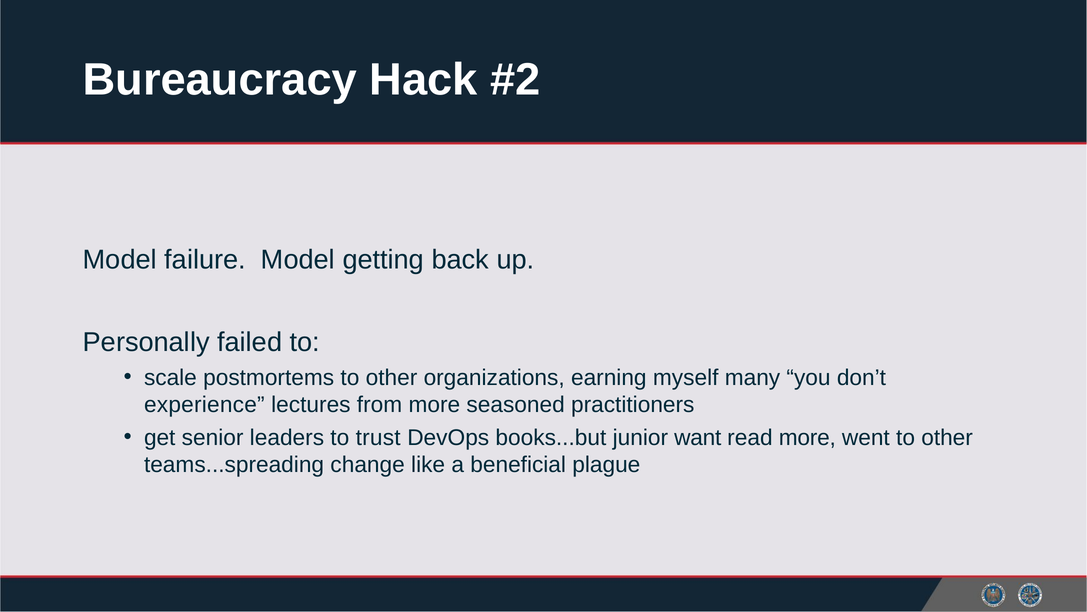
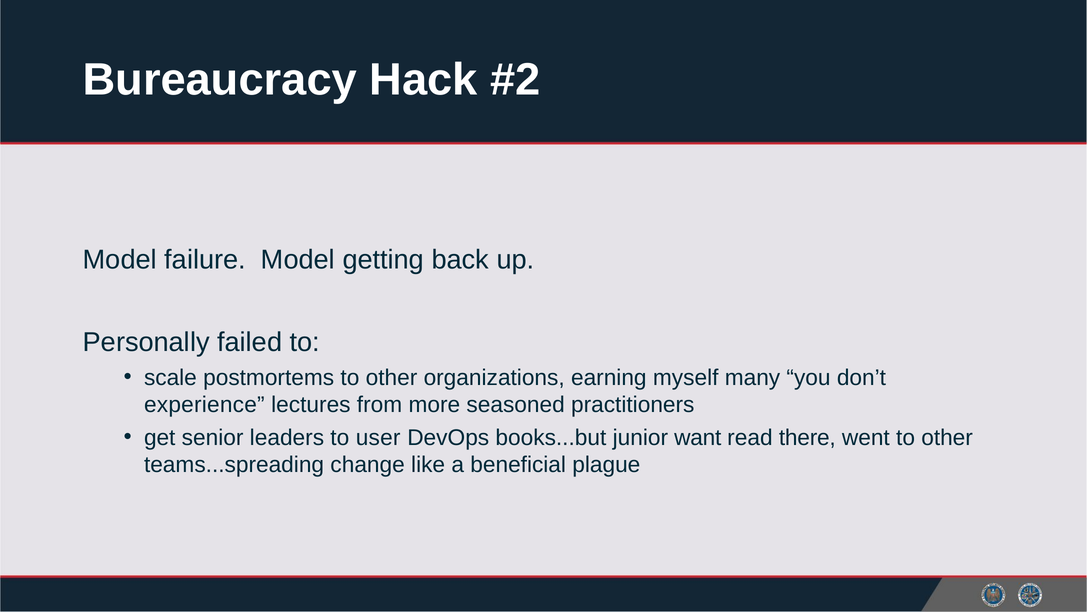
trust: trust -> user
read more: more -> there
